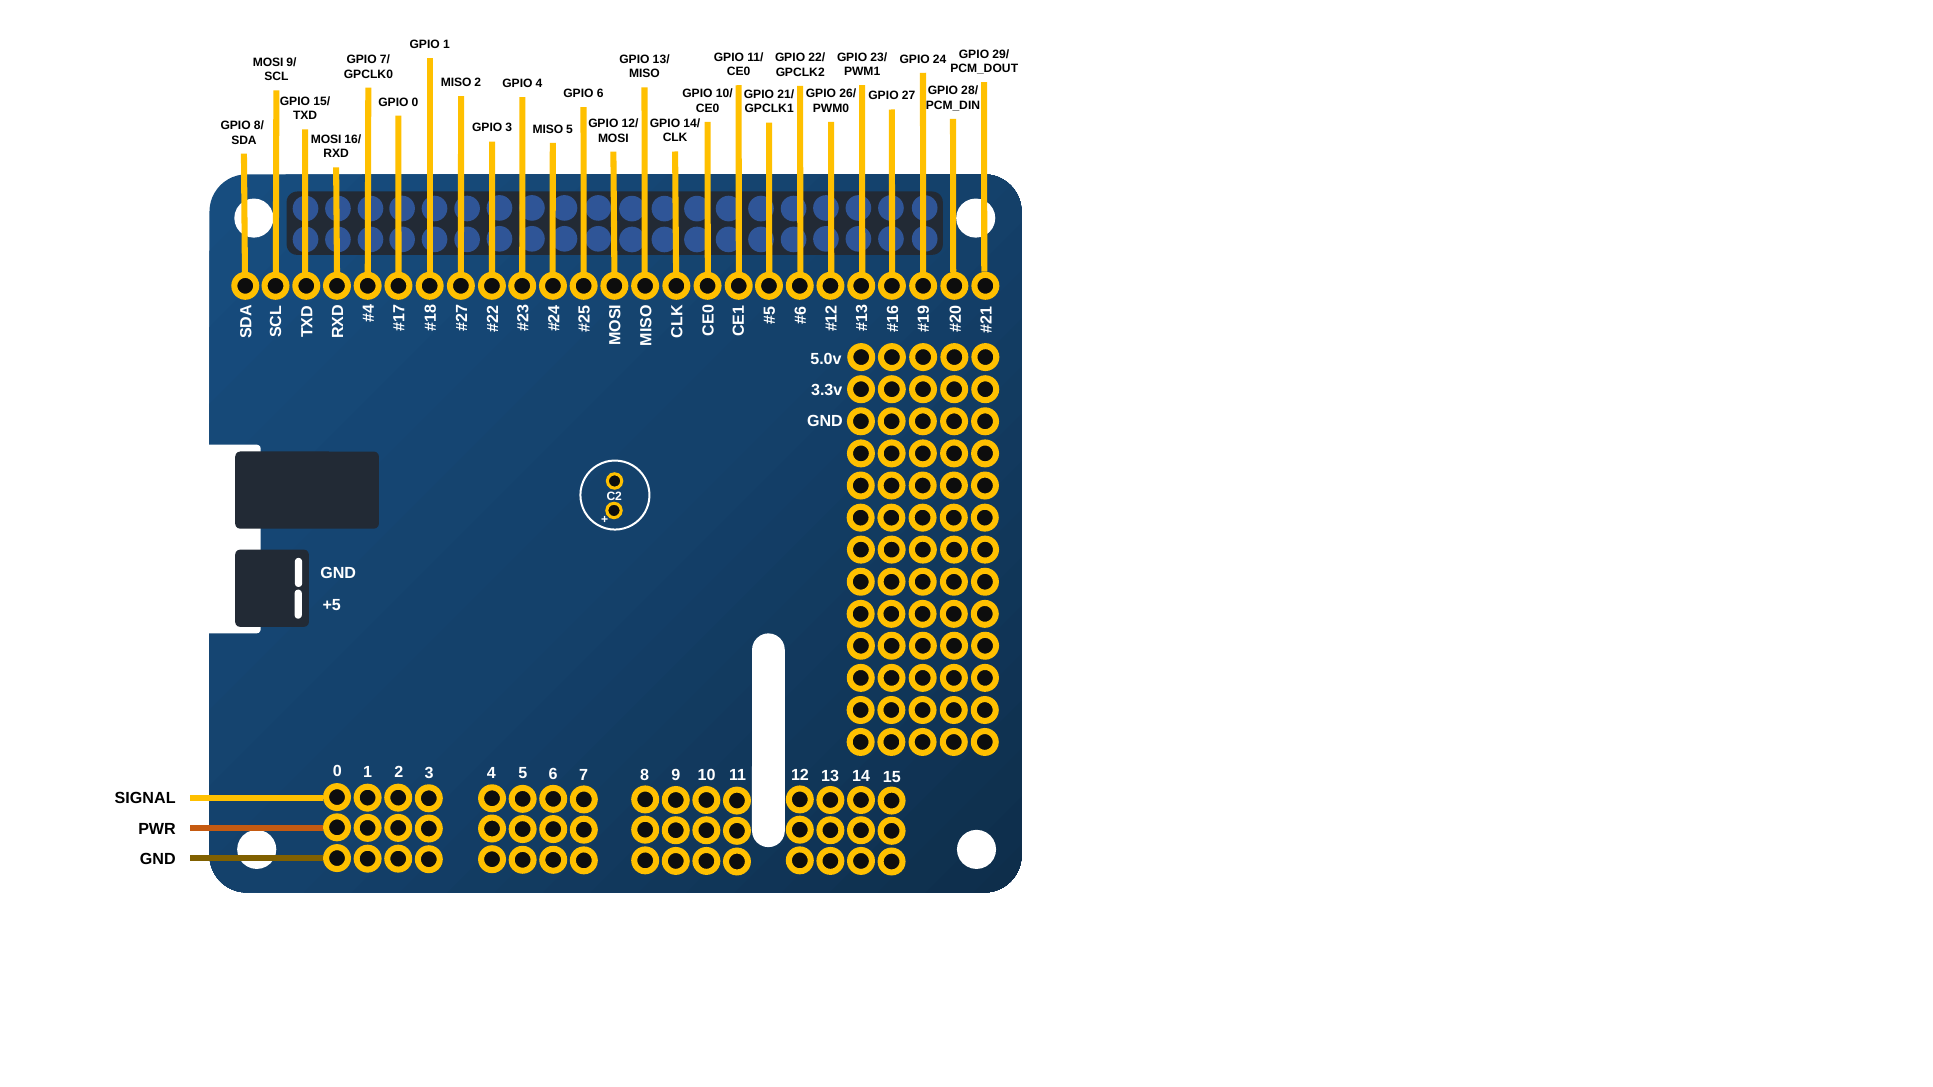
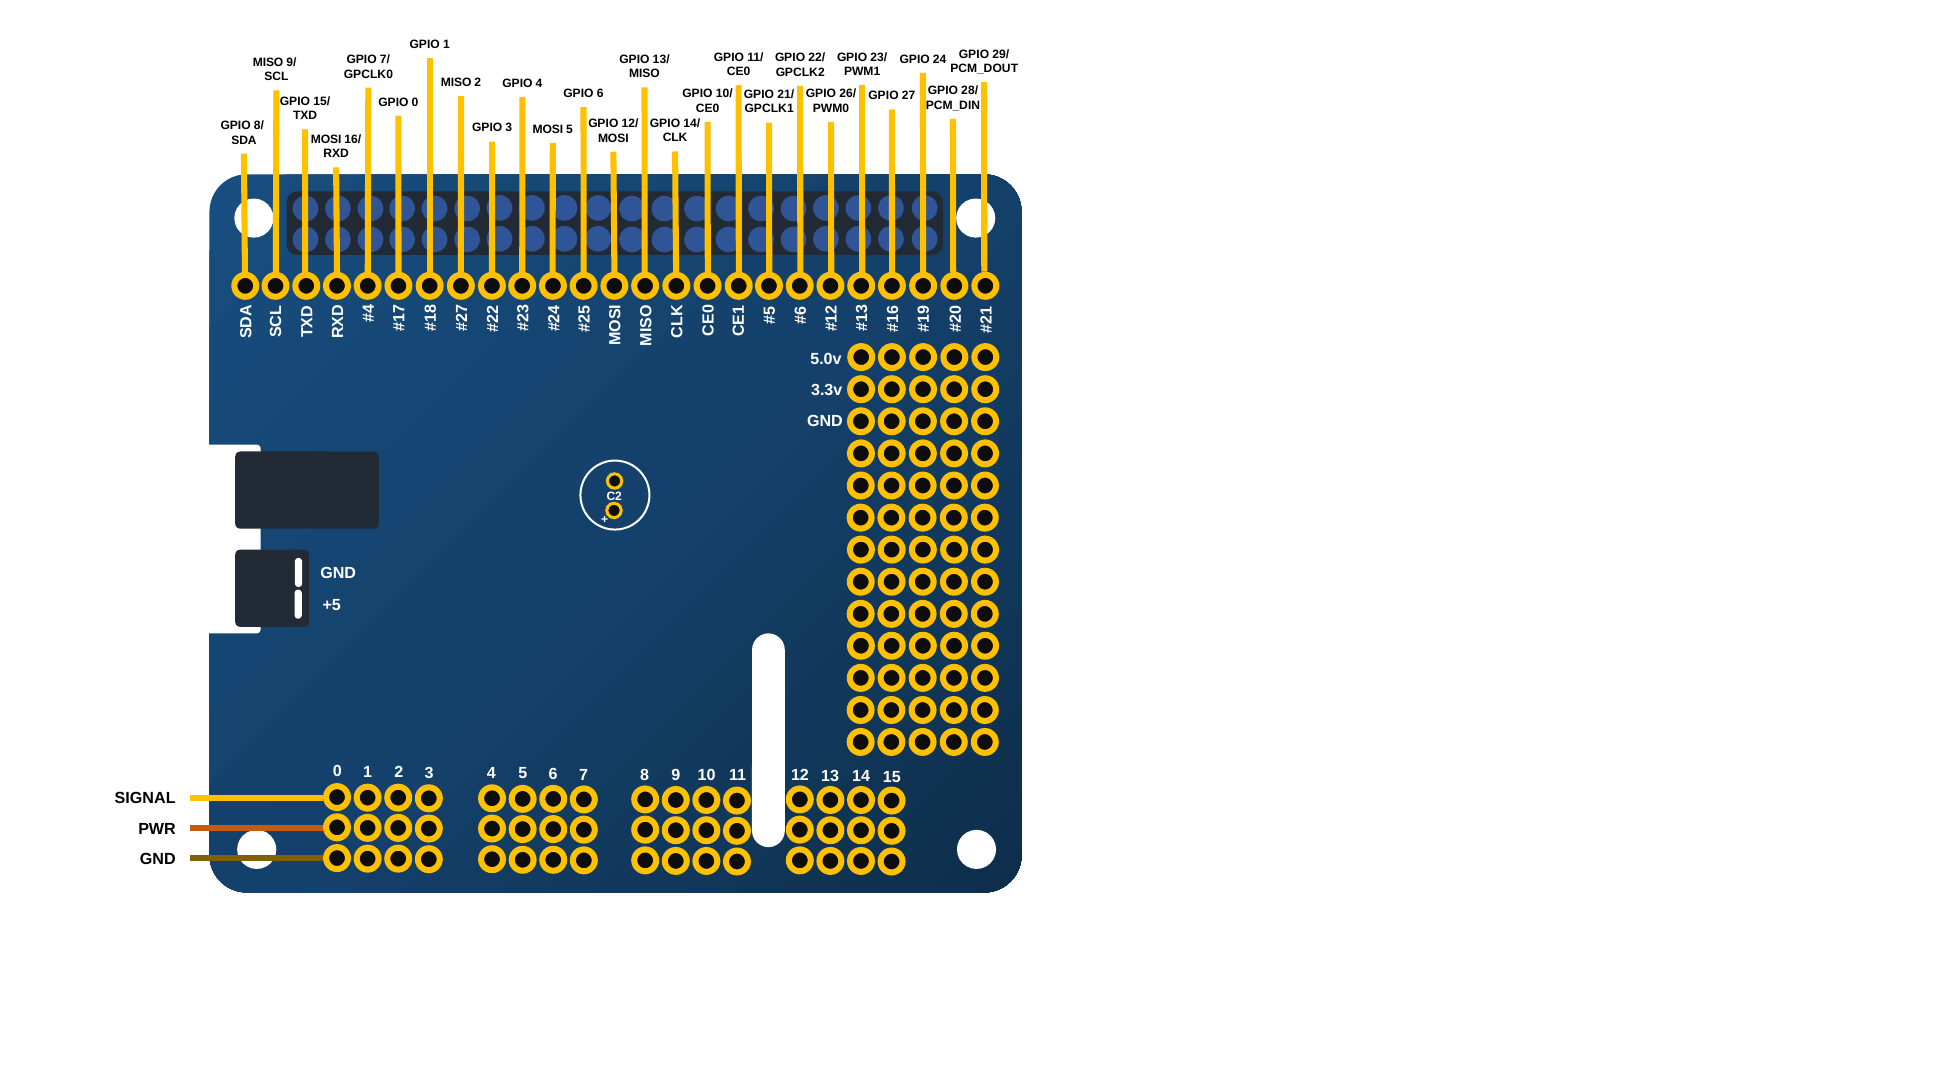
MOSI at (268, 62): MOSI -> MISO
3 MISO: MISO -> MOSI
